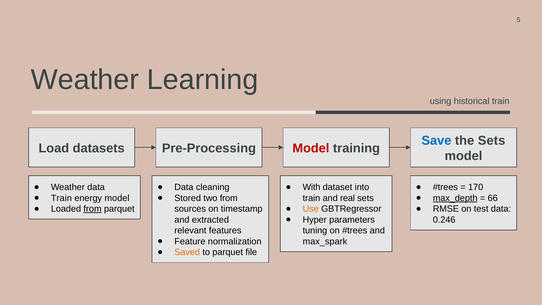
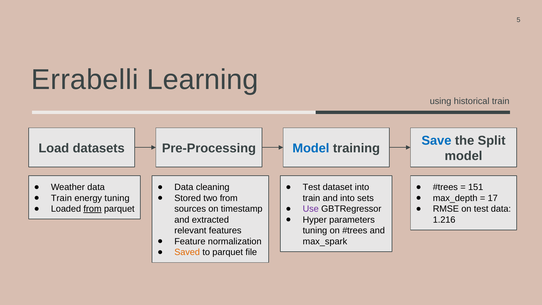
Weather at (85, 80): Weather -> Errabelli
the Sets: Sets -> Split
Model at (311, 148) colour: red -> blue
With at (311, 187): With -> Test
170: 170 -> 151
energy model: model -> tuning
max_depth underline: present -> none
66: 66 -> 17
and real: real -> into
Use colour: orange -> purple
0.246: 0.246 -> 1.216
